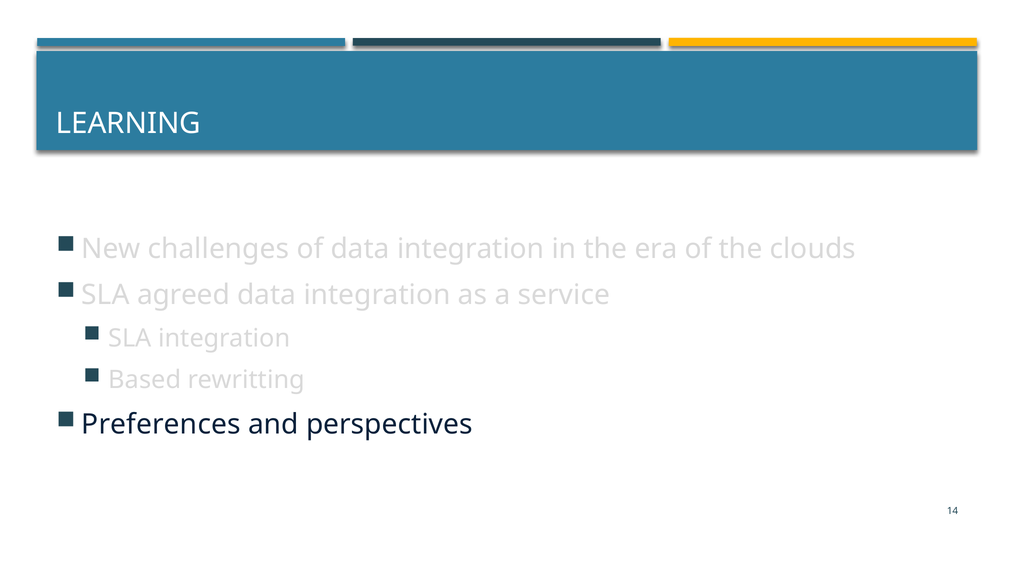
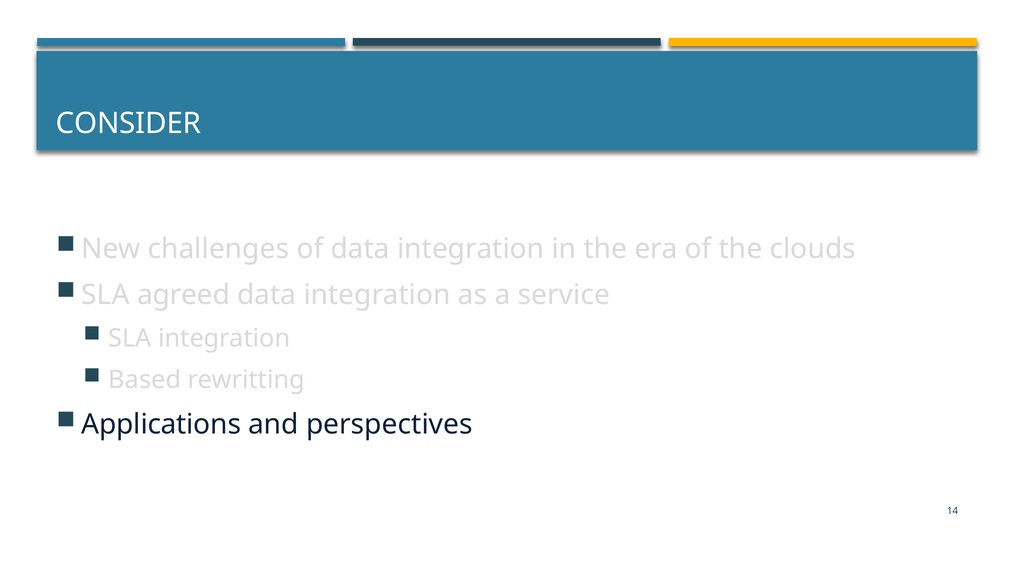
LEARNING: LEARNING -> CONSIDER
Preferences: Preferences -> Applications
